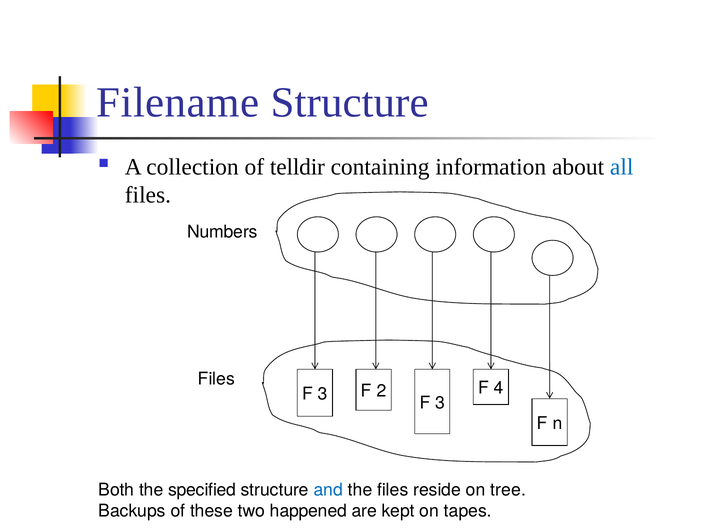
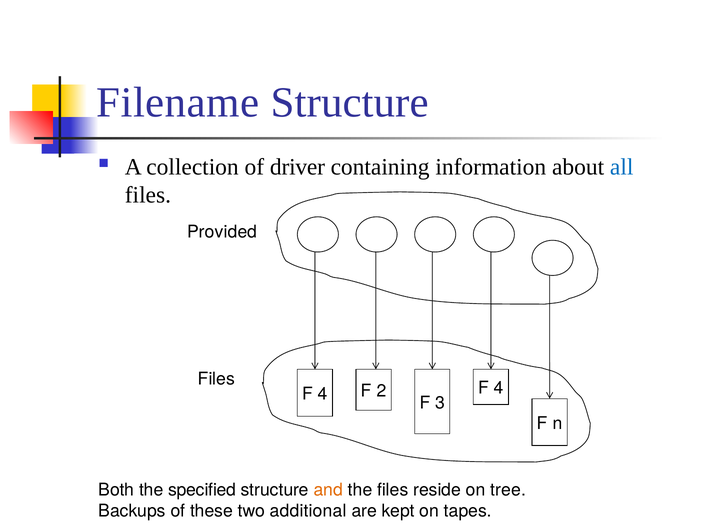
telldir: telldir -> driver
Numbers: Numbers -> Provided
3 at (323, 394): 3 -> 4
and colour: blue -> orange
happened: happened -> additional
